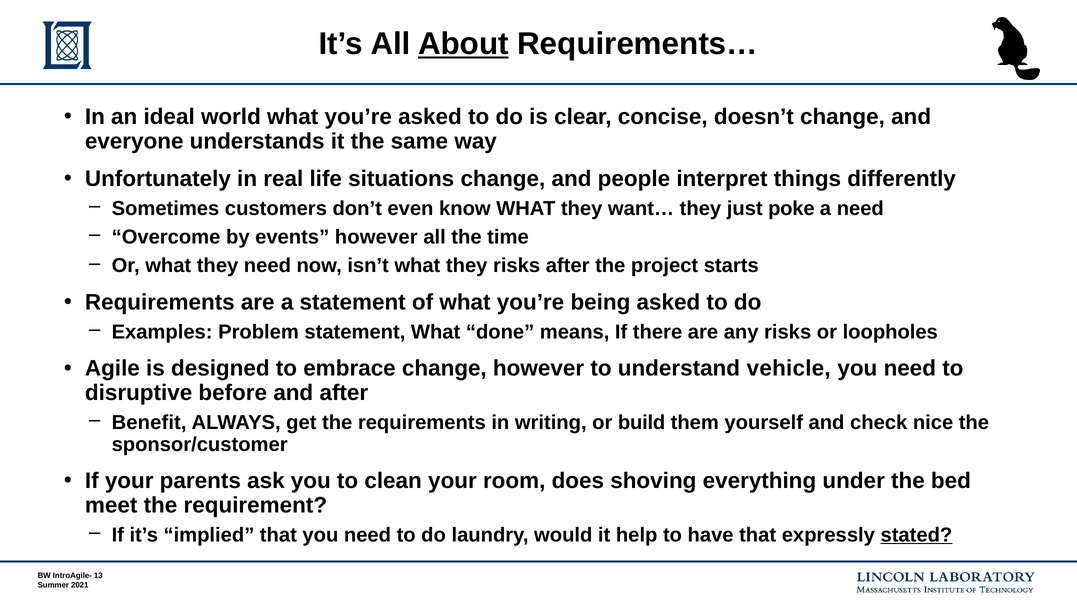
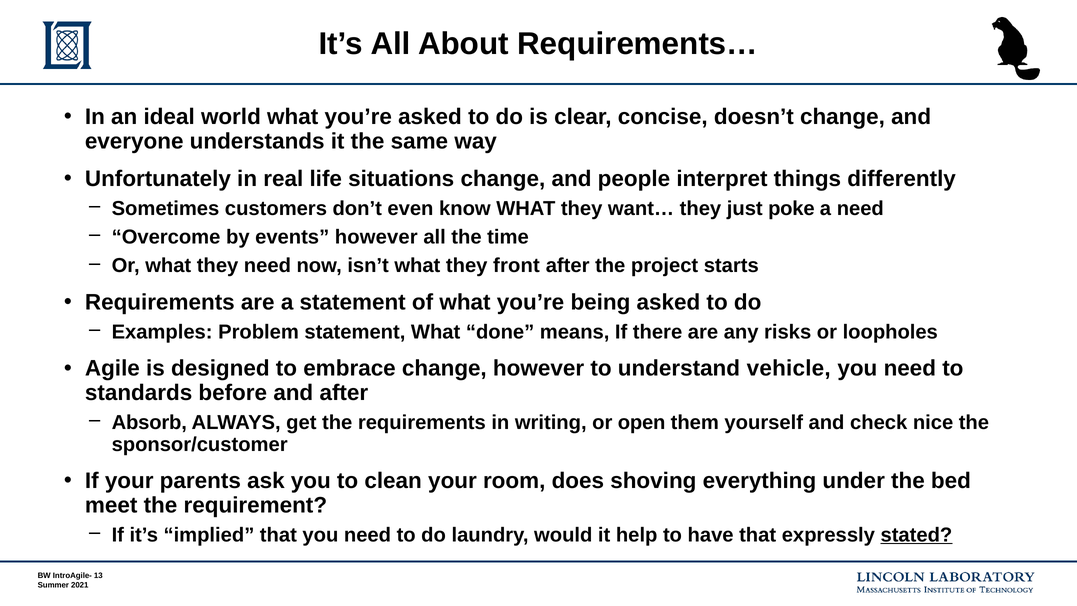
About underline: present -> none
they risks: risks -> front
disruptive: disruptive -> standards
Benefit: Benefit -> Absorb
build: build -> open
